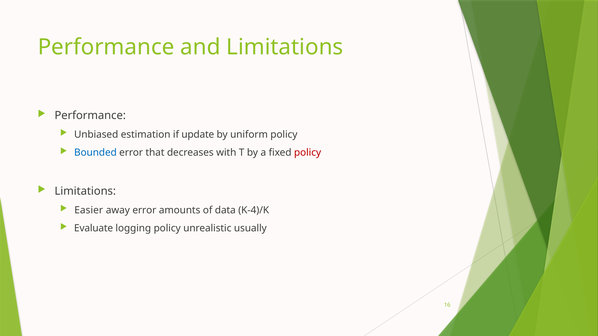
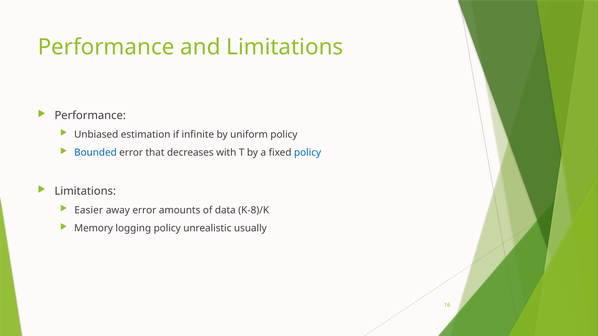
update: update -> infinite
policy at (308, 153) colour: red -> blue
K-4)/K: K-4)/K -> K-8)/K
Evaluate: Evaluate -> Memory
